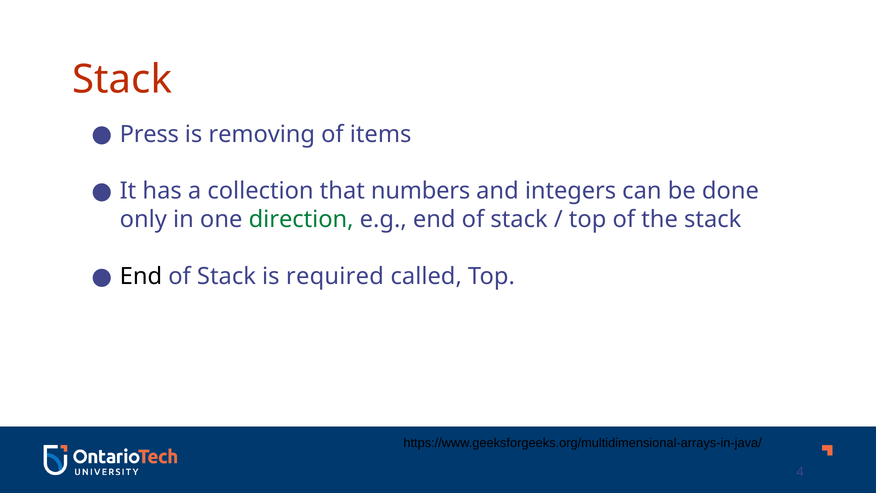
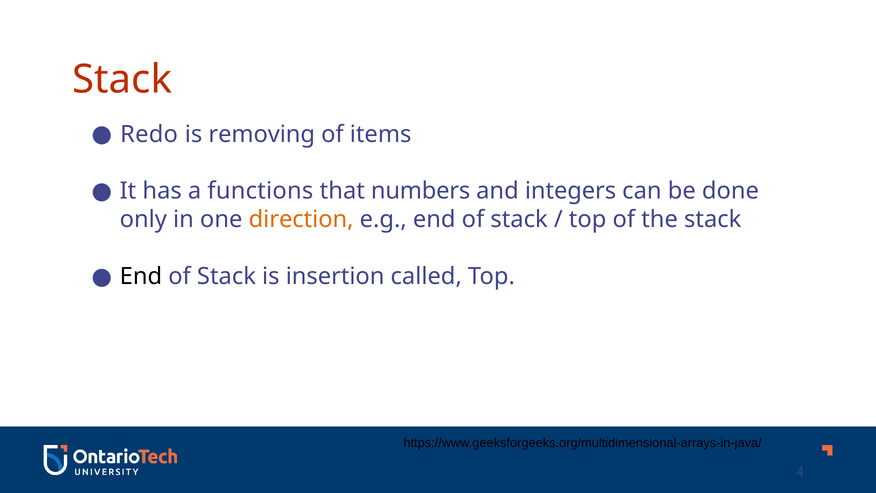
Press: Press -> Redo
collection: collection -> functions
direction colour: green -> orange
required: required -> insertion
